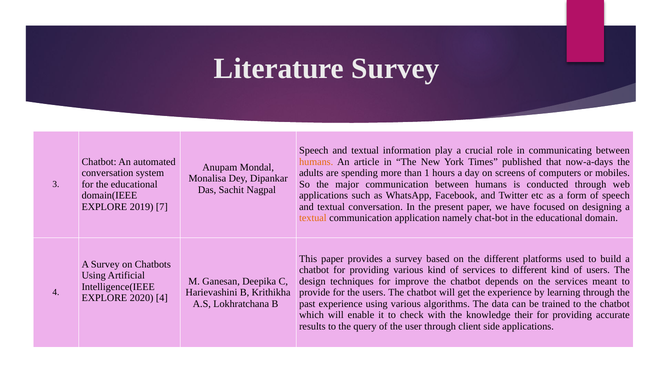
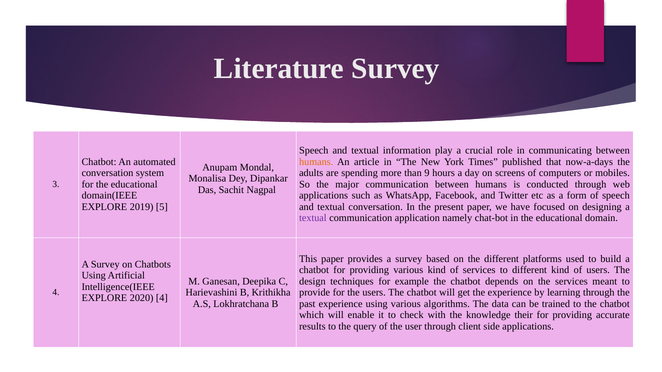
1: 1 -> 9
7: 7 -> 5
textual at (313, 218) colour: orange -> purple
improve: improve -> example
